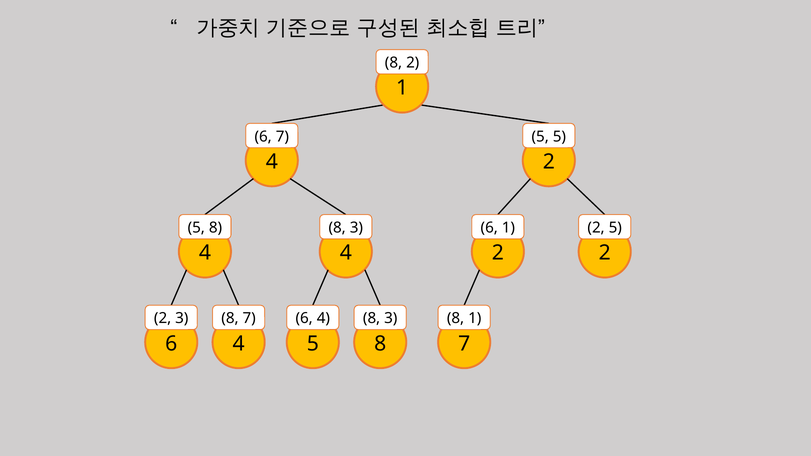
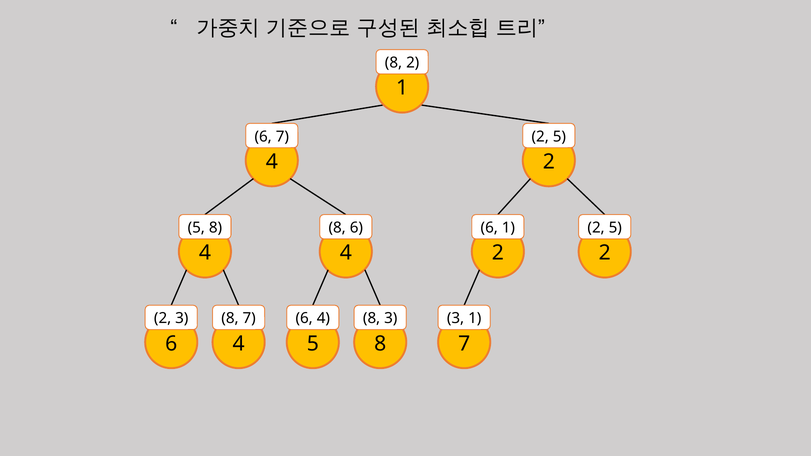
5 at (540, 137): 5 -> 2
3 at (356, 228): 3 -> 6
8 at (456, 319): 8 -> 3
